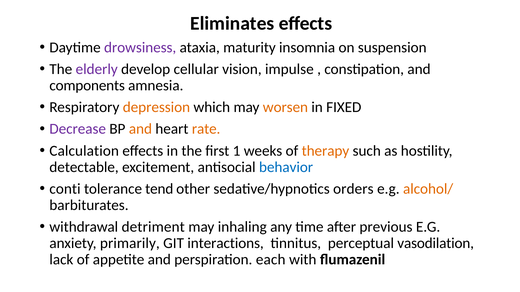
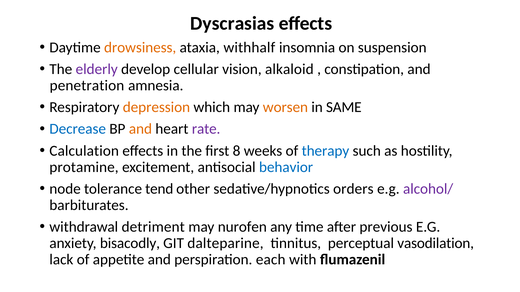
Eliminates: Eliminates -> Dyscrasias
drowsiness colour: purple -> orange
maturity: maturity -> withhalf
impulse: impulse -> alkaloid
components: components -> penetration
FIXED: FIXED -> SAME
Decrease colour: purple -> blue
rate colour: orange -> purple
1: 1 -> 8
therapy colour: orange -> blue
detectable: detectable -> protamine
conti: conti -> node
alcohol/ colour: orange -> purple
inhaling: inhaling -> nurofen
primarily: primarily -> bisacodly
interactions: interactions -> dalteparine
